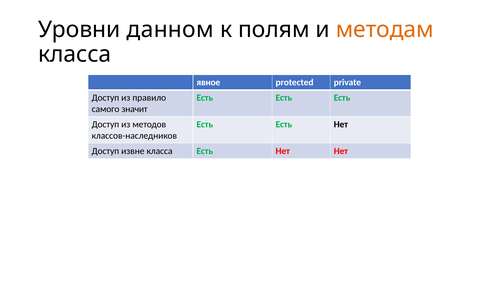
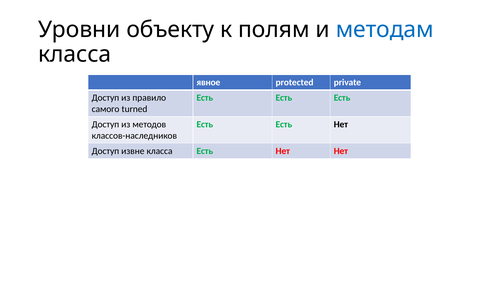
данном: данном -> объекту
методам colour: orange -> blue
значит: значит -> turned
